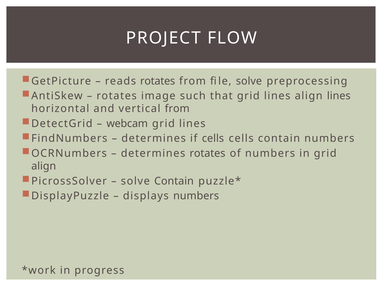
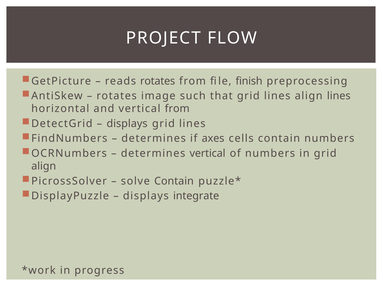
file solve: solve -> finish
webcam at (127, 124): webcam -> displays
if cells: cells -> axes
determines rotates: rotates -> vertical
displays numbers: numbers -> integrate
